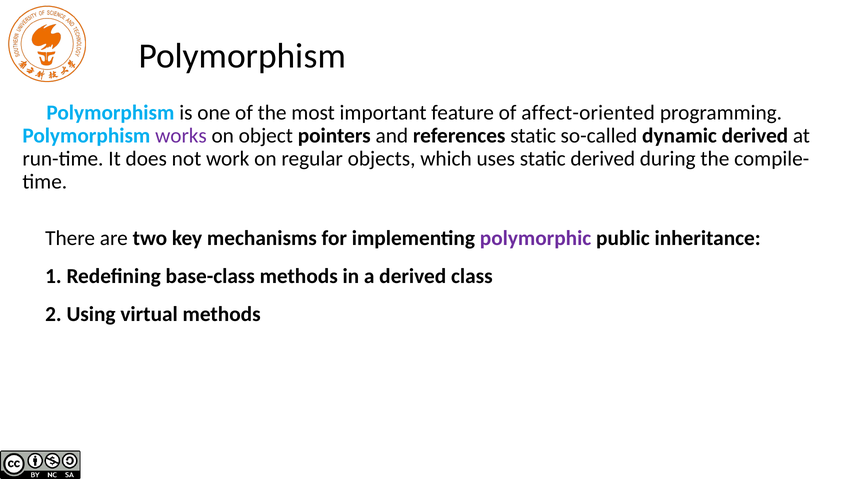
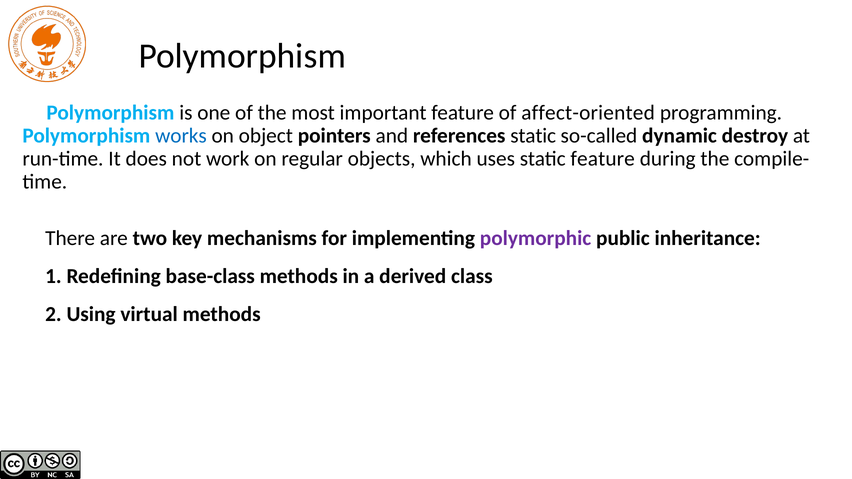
works colour: purple -> blue
dynamic derived: derived -> destroy
static derived: derived -> feature
